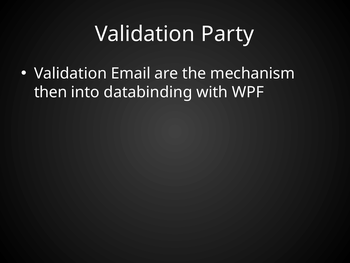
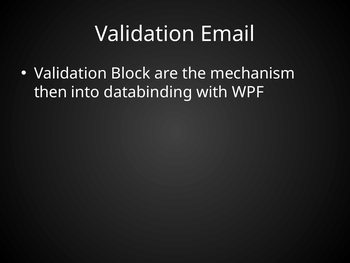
Party: Party -> Email
Email: Email -> Block
